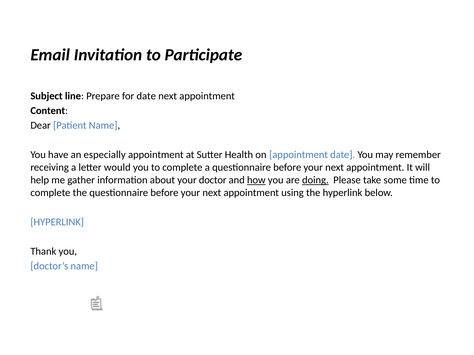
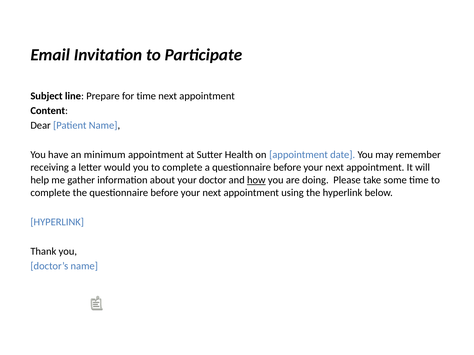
for date: date -> time
especially: especially -> minimum
doing underline: present -> none
